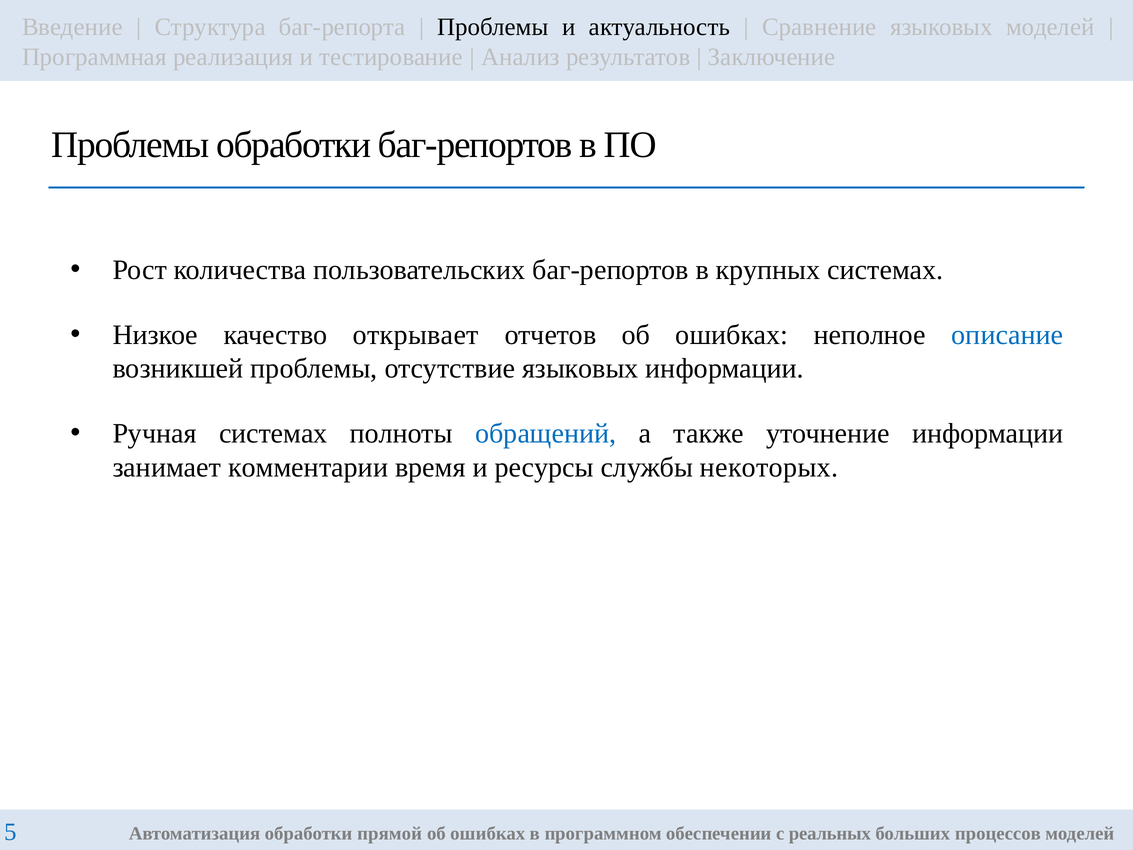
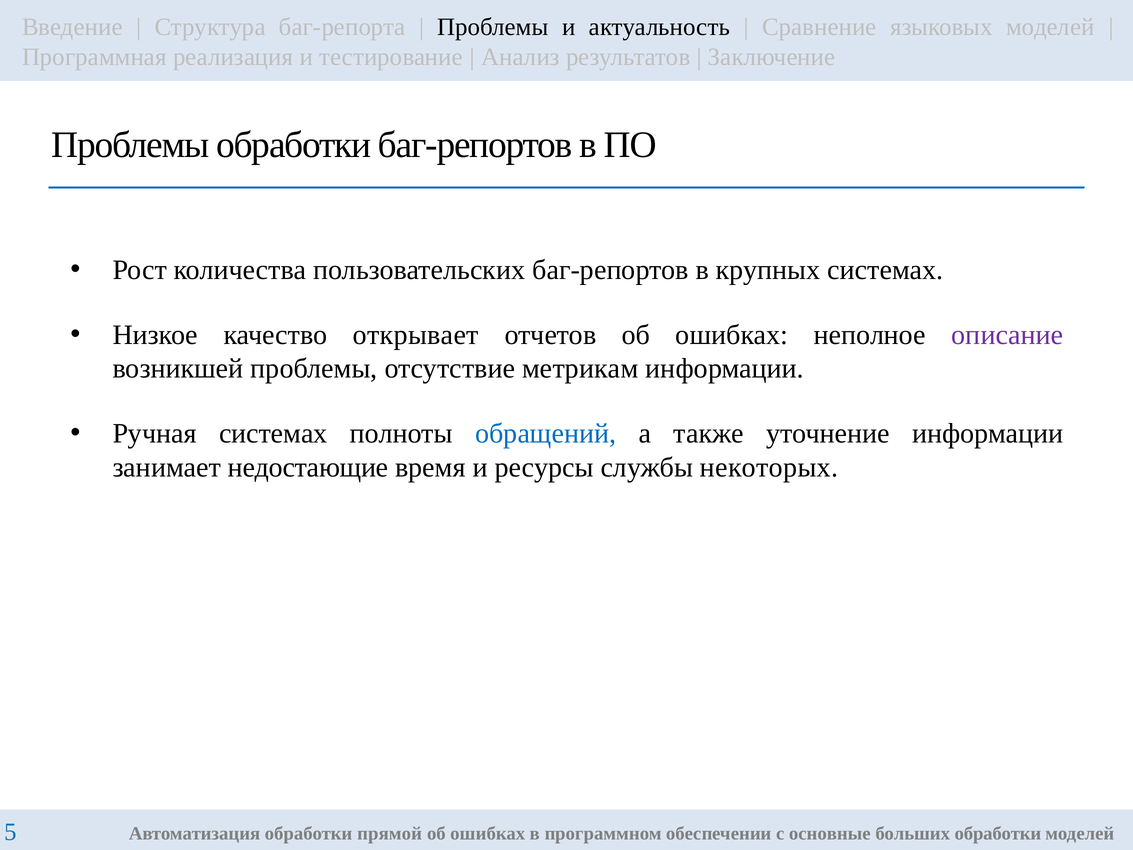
описание colour: blue -> purple
отсутствие языковых: языковых -> метрикам
комментарии: комментарии -> недостающие
реальных: реальных -> основные
больших процессов: процессов -> обработки
